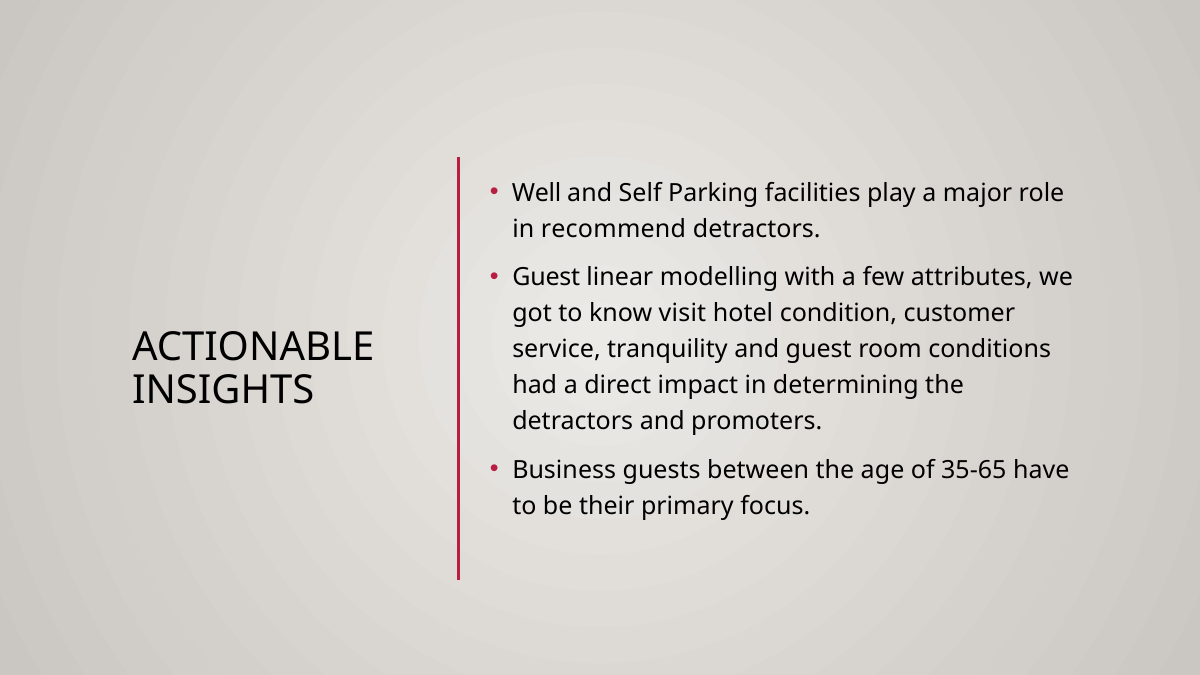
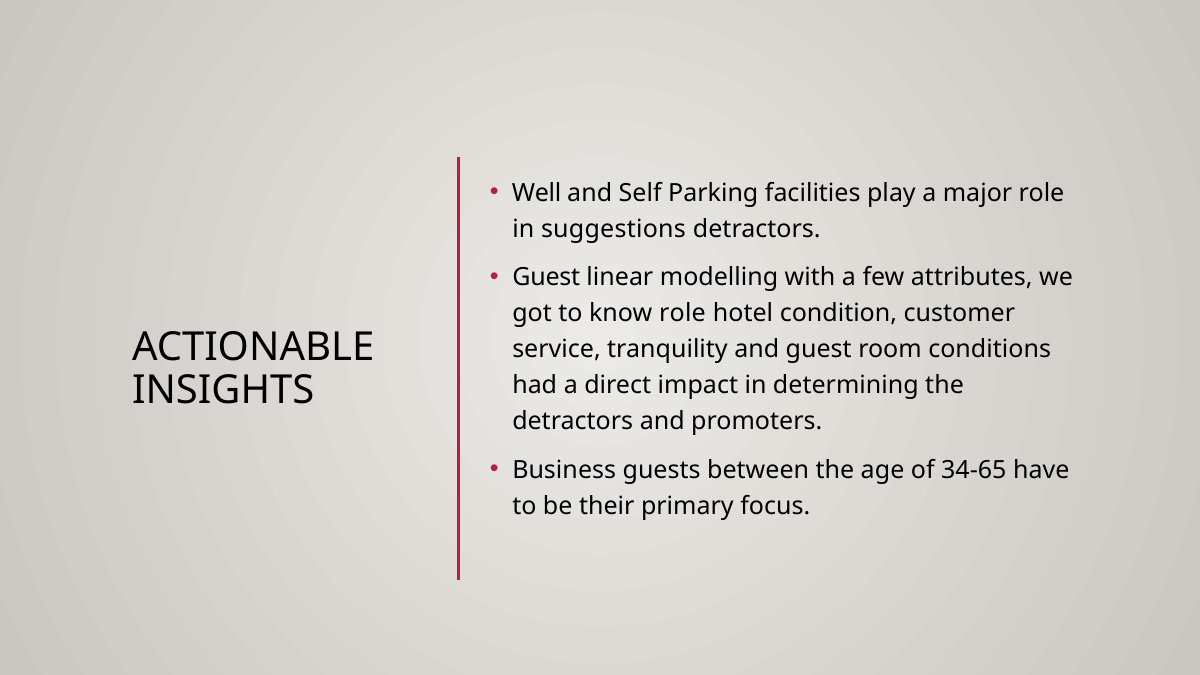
recommend: recommend -> suggestions
know visit: visit -> role
35-65: 35-65 -> 34-65
